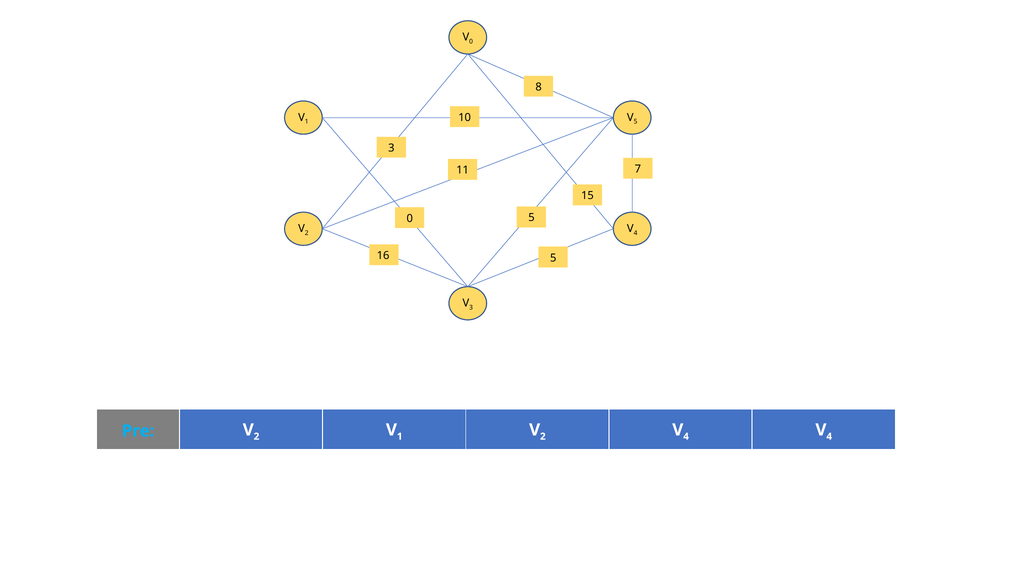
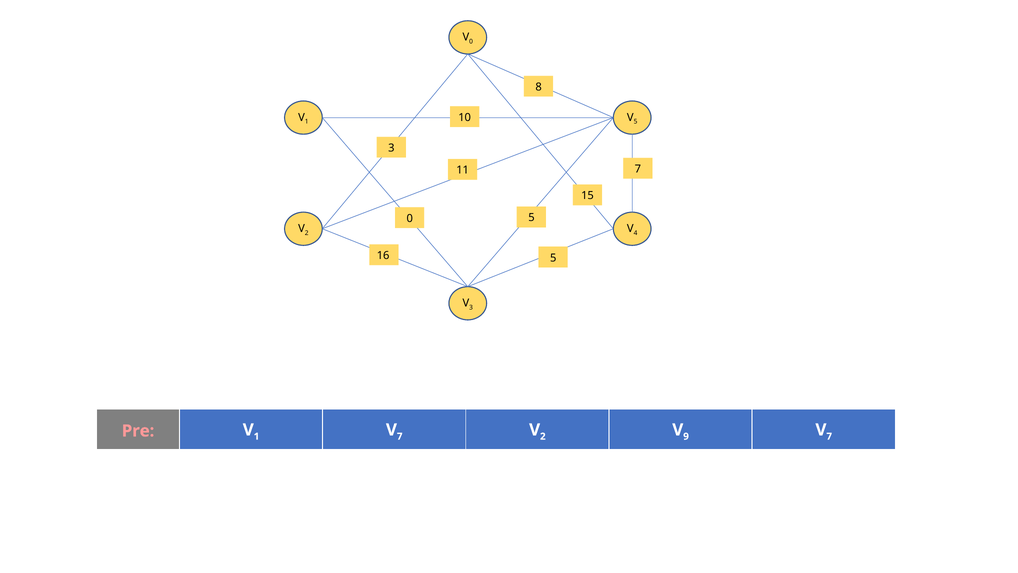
Pre colour: light blue -> pink
2 at (257, 436): 2 -> 1
1 at (400, 436): 1 -> 7
4 at (686, 436): 4 -> 9
4 at (829, 436): 4 -> 7
